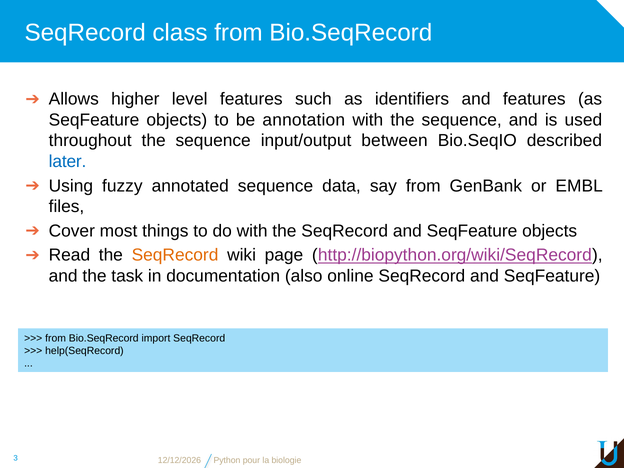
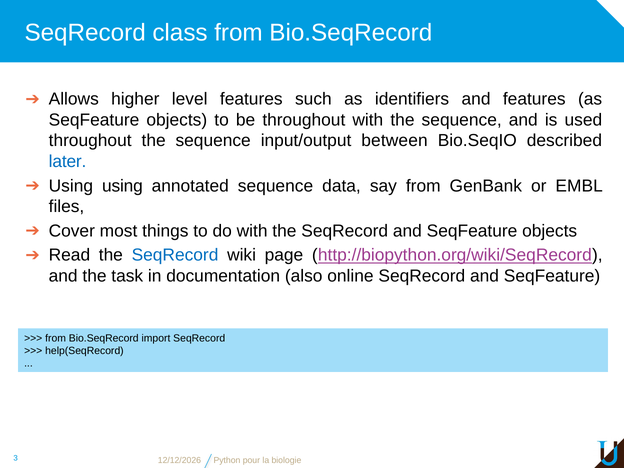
be annotation: annotation -> throughout
Using fuzzy: fuzzy -> using
SeqRecord at (175, 255) colour: orange -> blue
